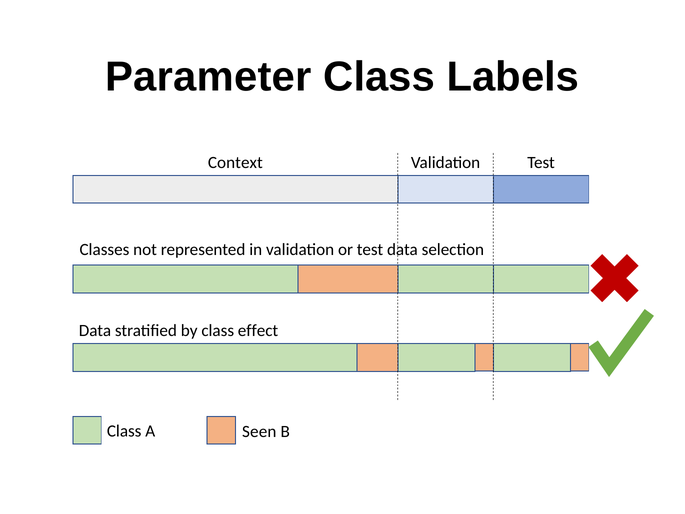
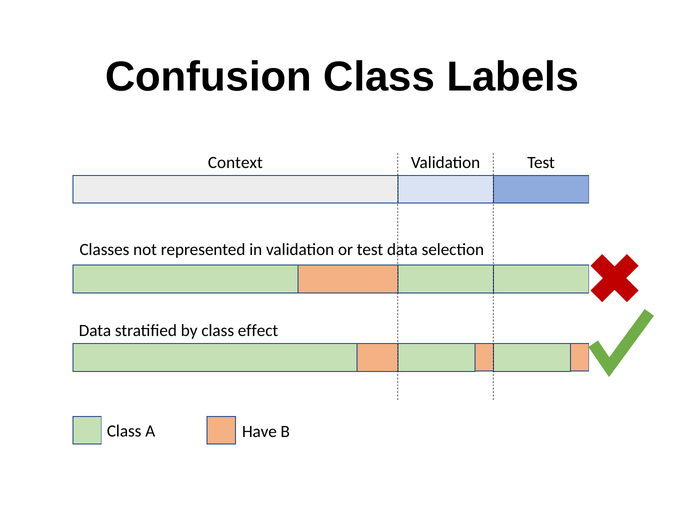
Parameter: Parameter -> Confusion
Seen: Seen -> Have
